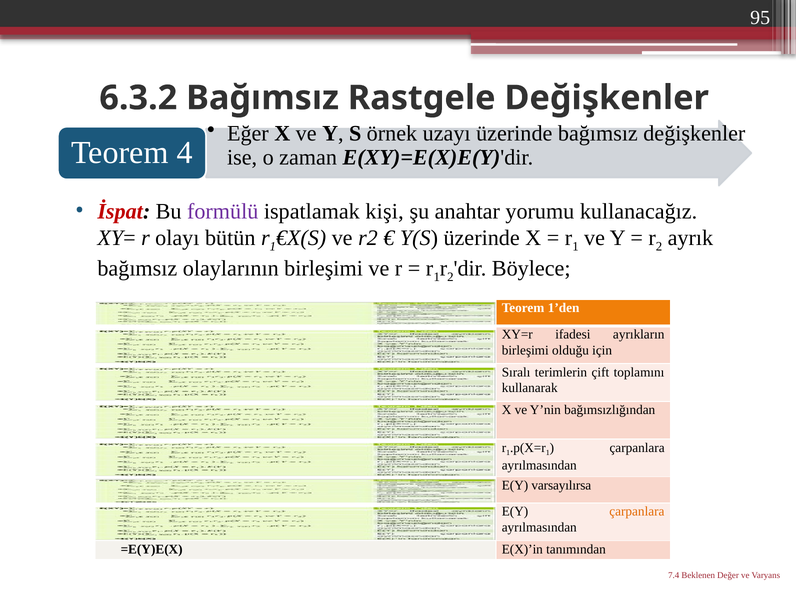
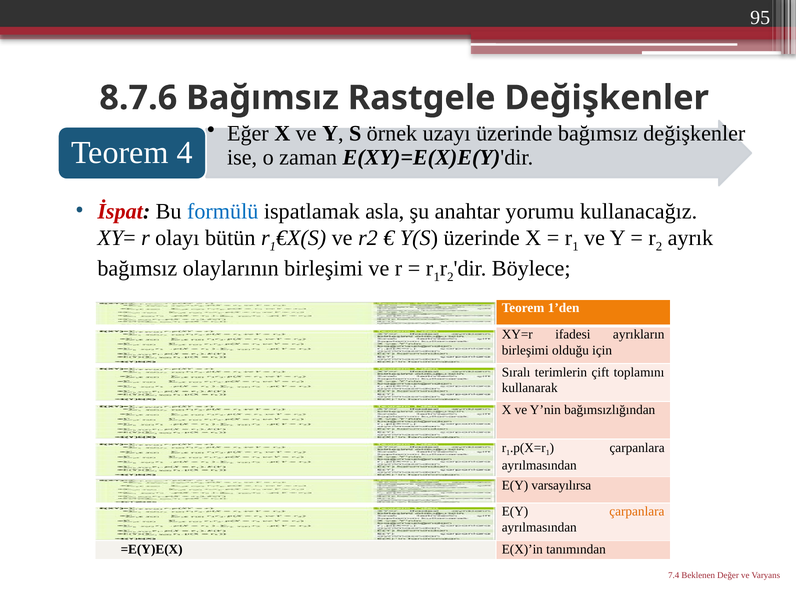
6.3.2: 6.3.2 -> 8.7.6
formülü colour: purple -> blue
kişi: kişi -> asla
